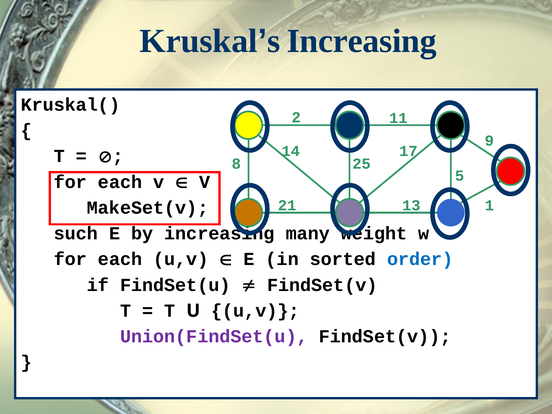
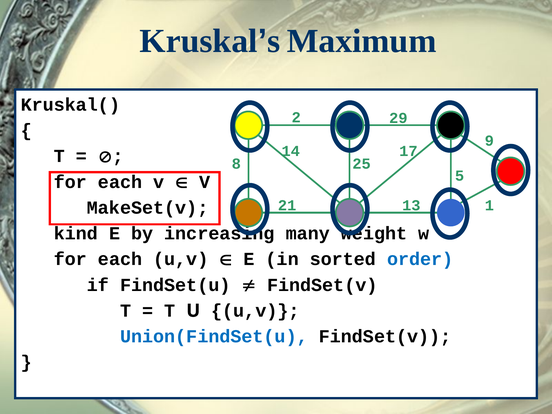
Kruskal’s Increasing: Increasing -> Maximum
11: 11 -> 29
such: such -> kind
Union(FindSet(u colour: purple -> blue
